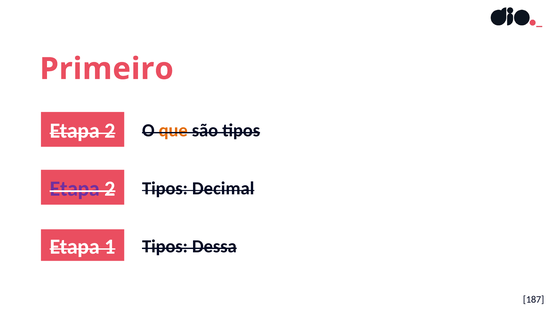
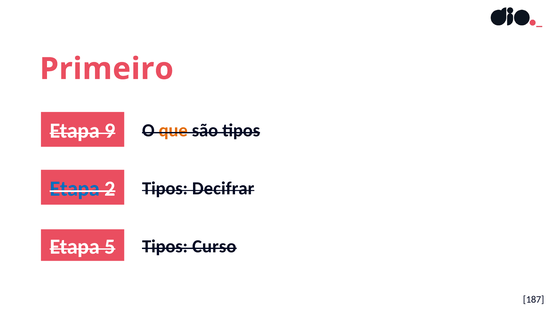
2 at (110, 131): 2 -> 9
Etapa at (75, 188) colour: purple -> blue
Decimal: Decimal -> Decifrar
1: 1 -> 5
Dessa: Dessa -> Curso
